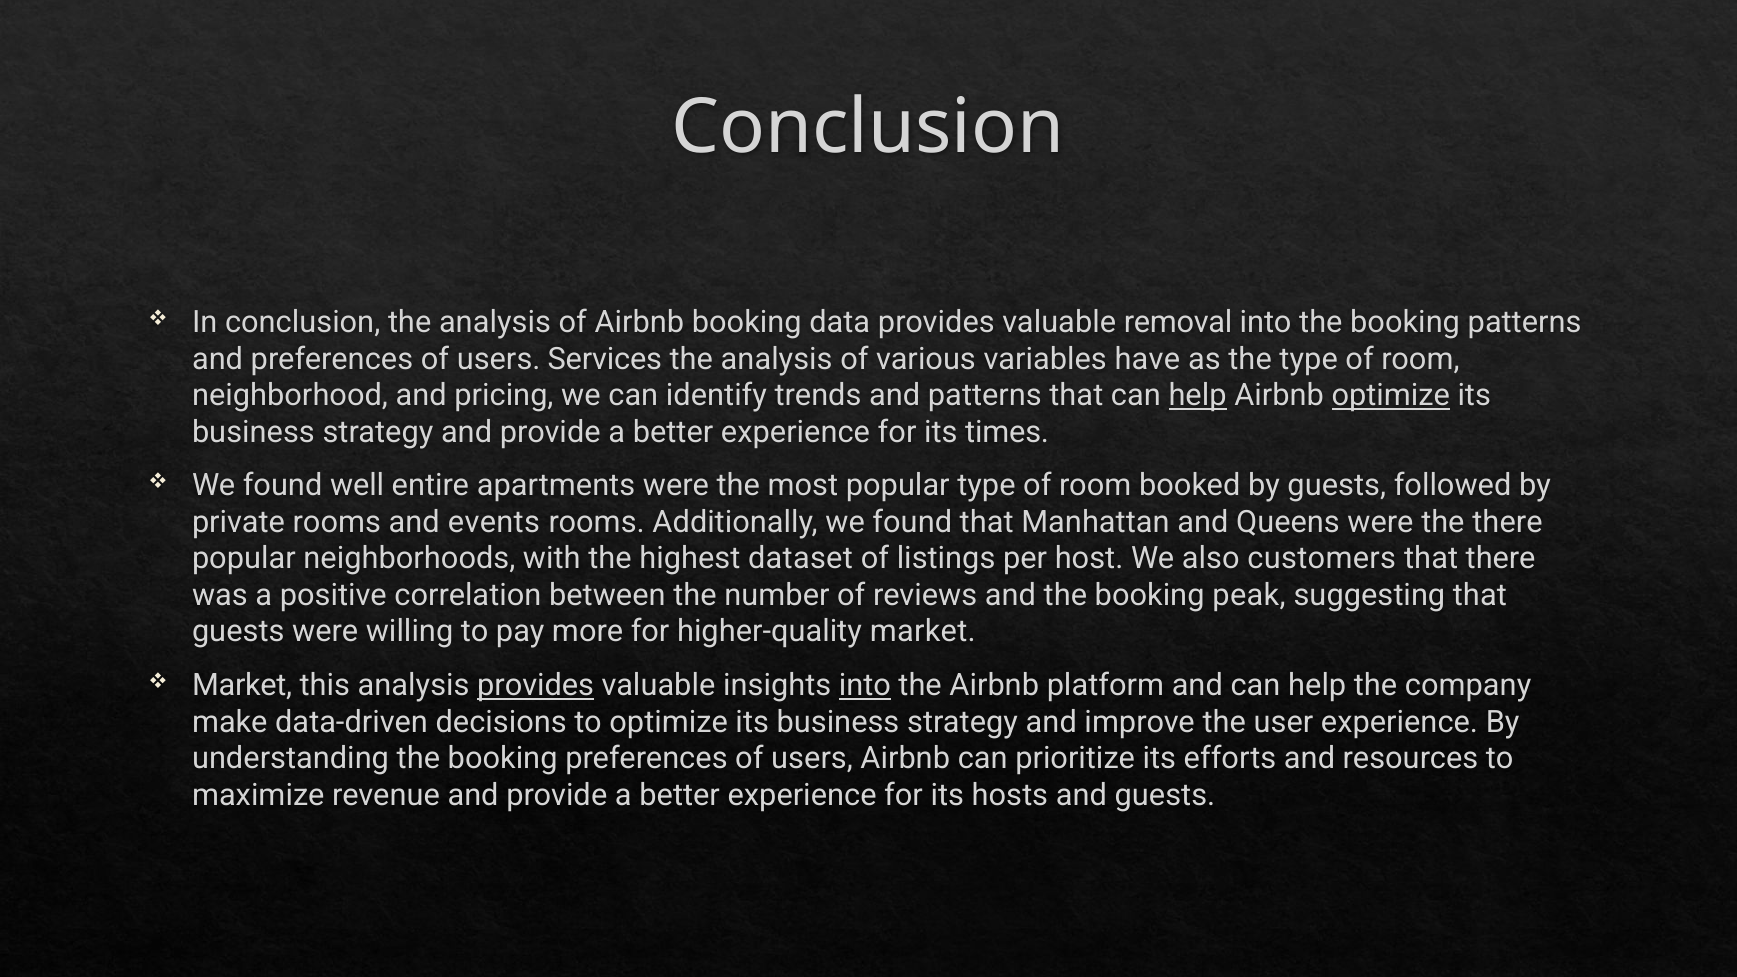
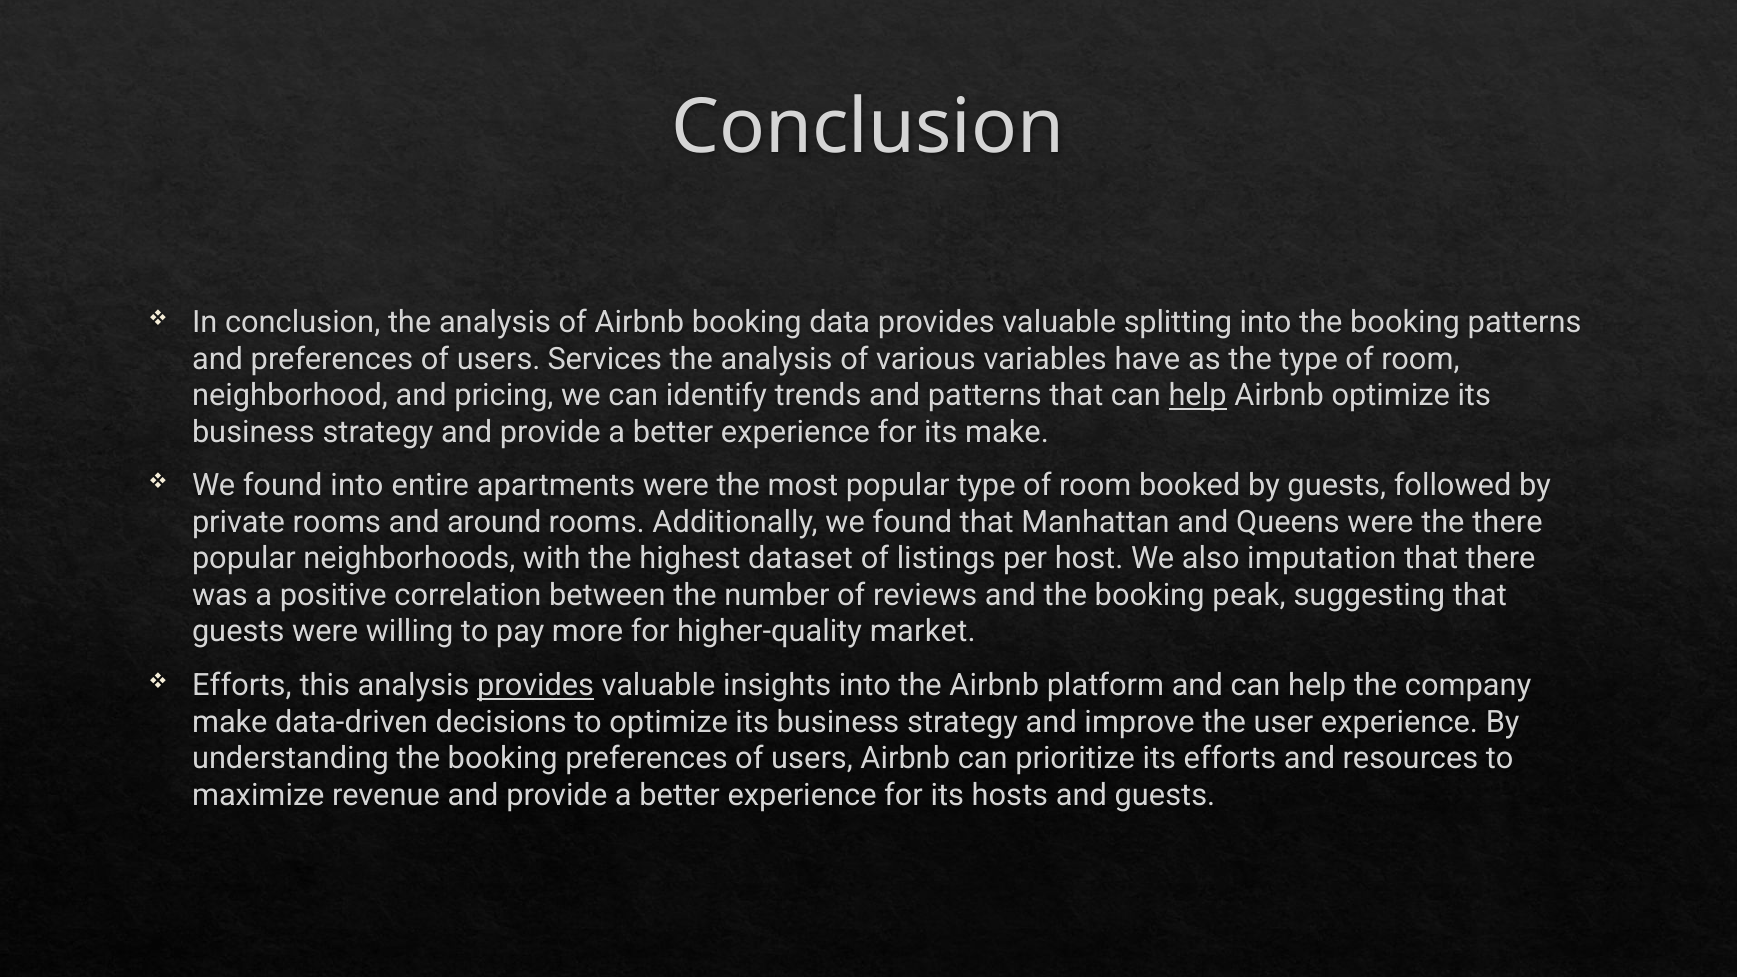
removal: removal -> splitting
optimize at (1391, 396) underline: present -> none
its times: times -> make
found well: well -> into
events: events -> around
customers: customers -> imputation
Market at (242, 686): Market -> Efforts
into at (865, 686) underline: present -> none
